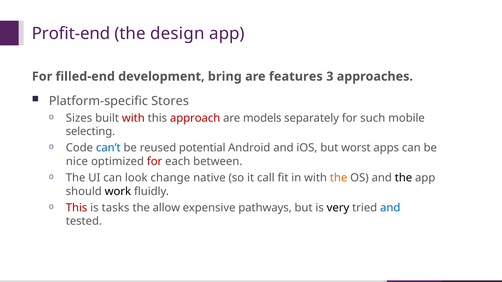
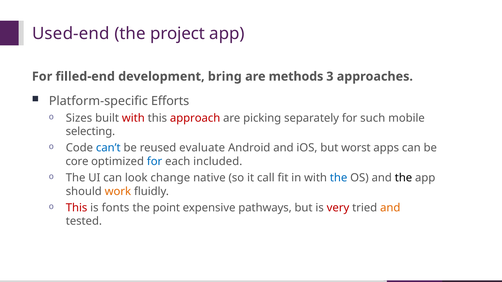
Profit-end: Profit-end -> Used-end
design: design -> project
features: features -> methods
Stores: Stores -> Efforts
models: models -> picking
potential: potential -> evaluate
nice: nice -> core
for at (155, 162) colour: red -> blue
between: between -> included
the at (339, 178) colour: orange -> blue
work colour: black -> orange
tasks: tasks -> fonts
allow: allow -> point
very colour: black -> red
and at (390, 208) colour: blue -> orange
